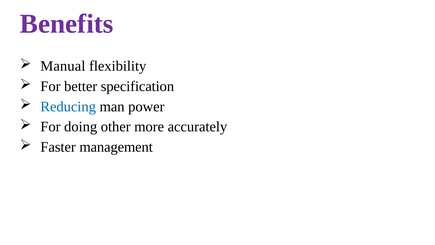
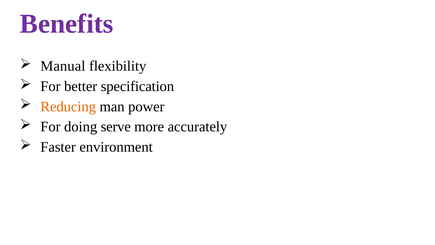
Reducing colour: blue -> orange
other: other -> serve
management: management -> environment
